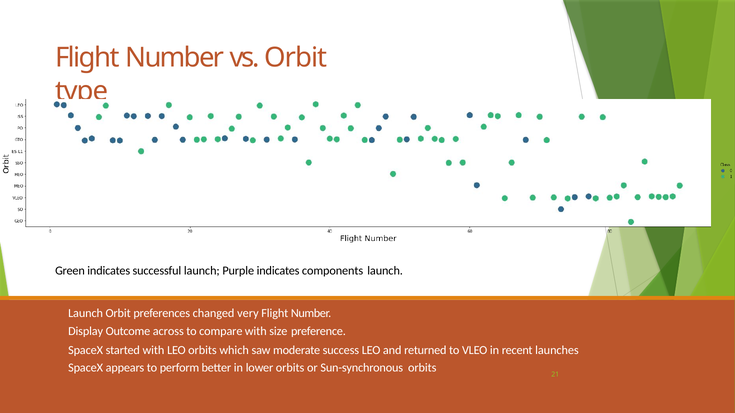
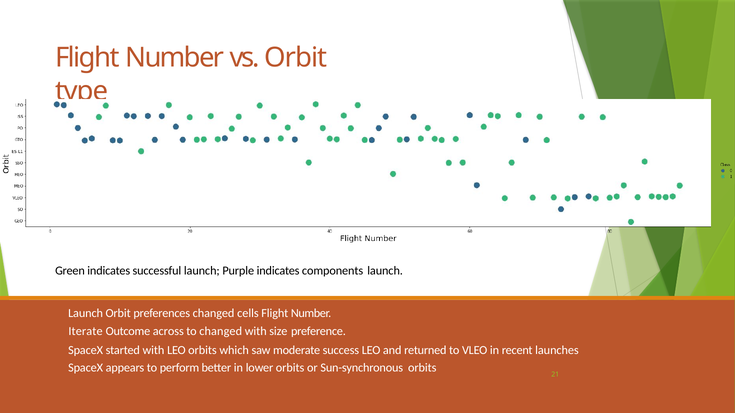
very: very -> cells
Display: Display -> Iterate
to compare: compare -> changed
